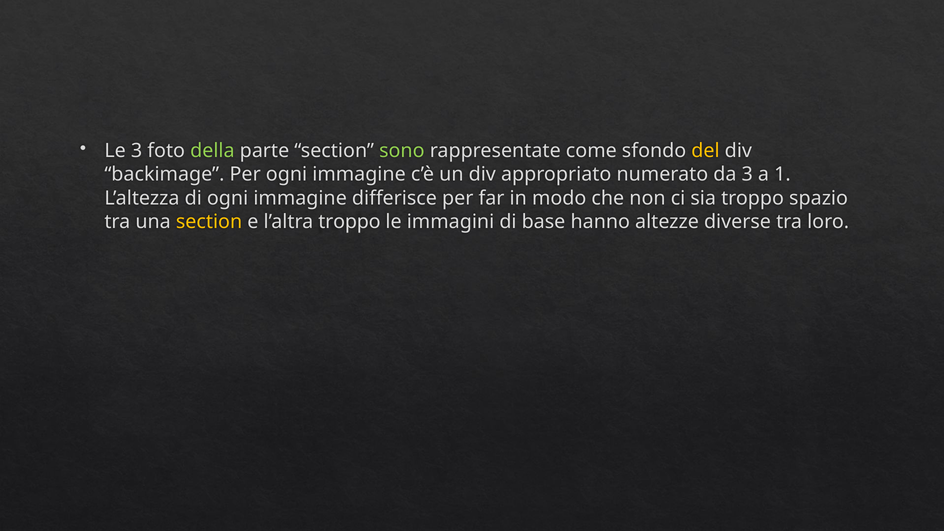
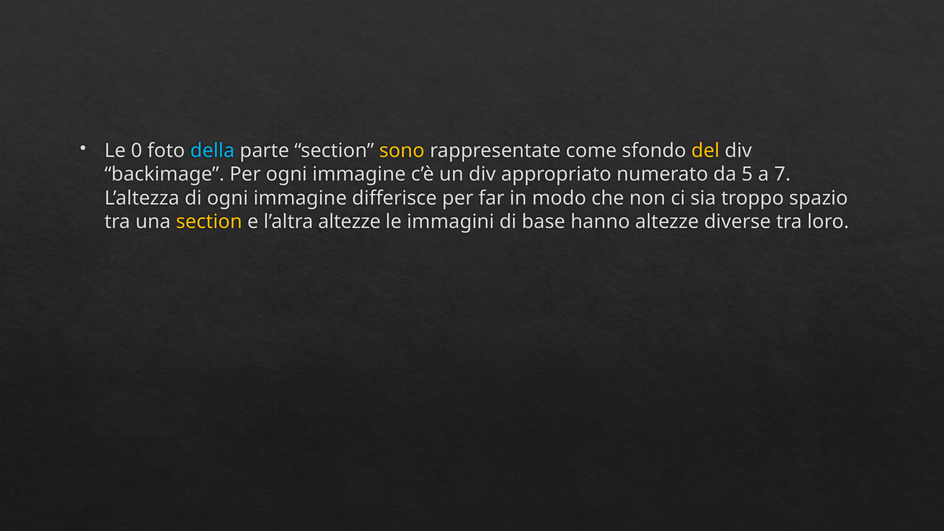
Le 3: 3 -> 0
della colour: light green -> light blue
sono colour: light green -> yellow
da 3: 3 -> 5
1: 1 -> 7
l’altra troppo: troppo -> altezze
